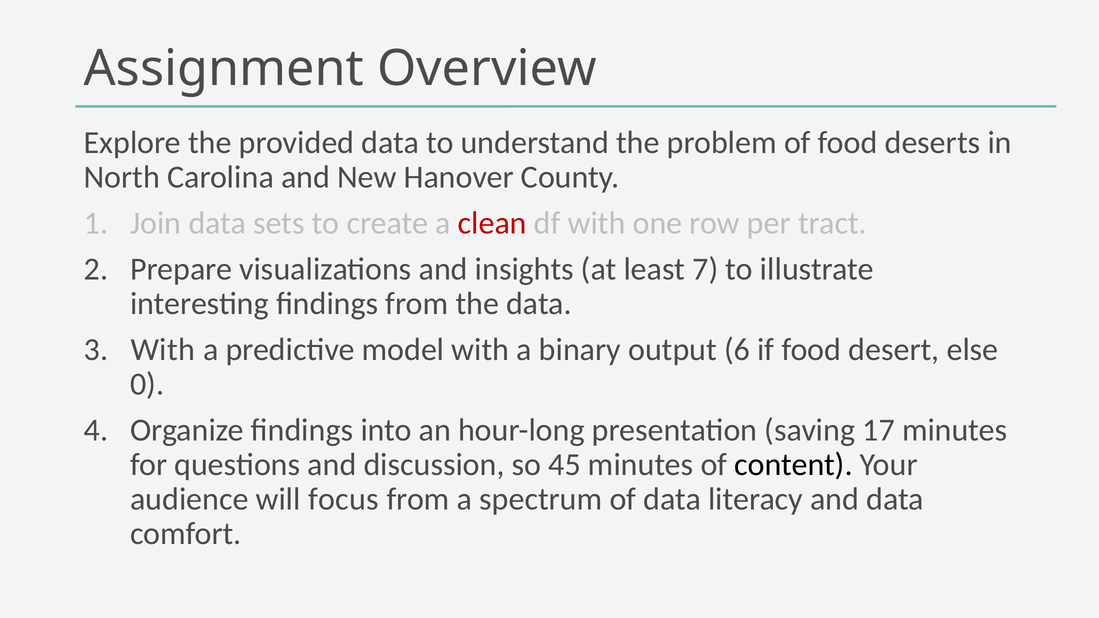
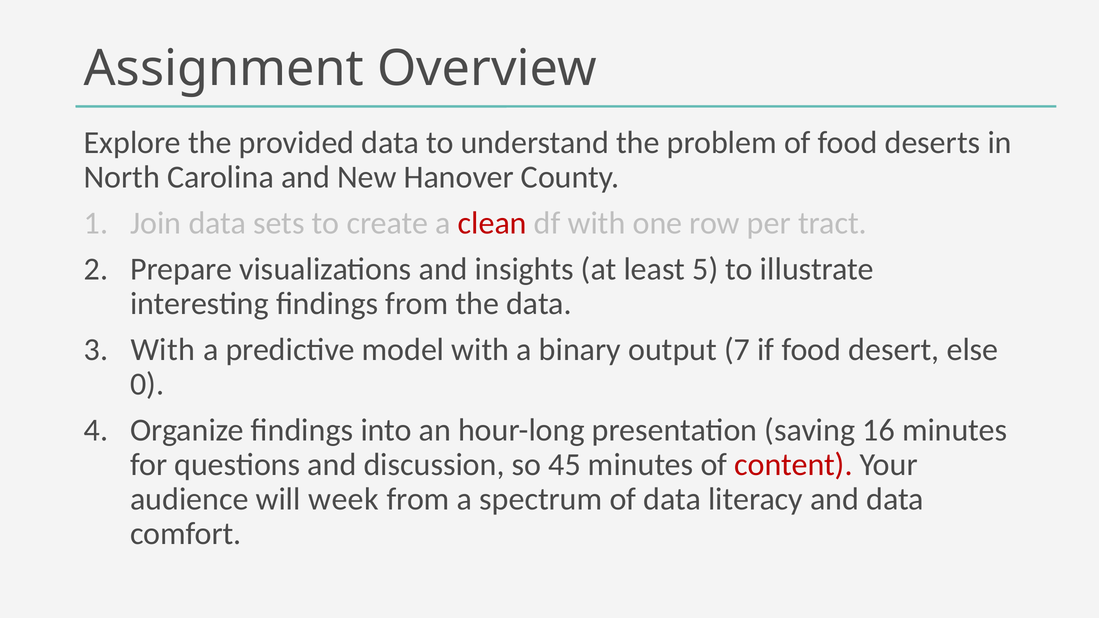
7: 7 -> 5
6: 6 -> 7
17: 17 -> 16
content colour: black -> red
focus: focus -> week
